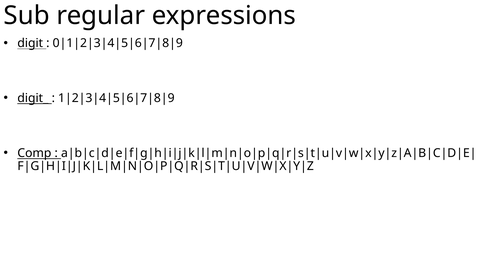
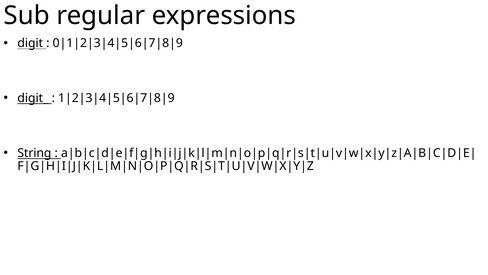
Comp: Comp -> String
